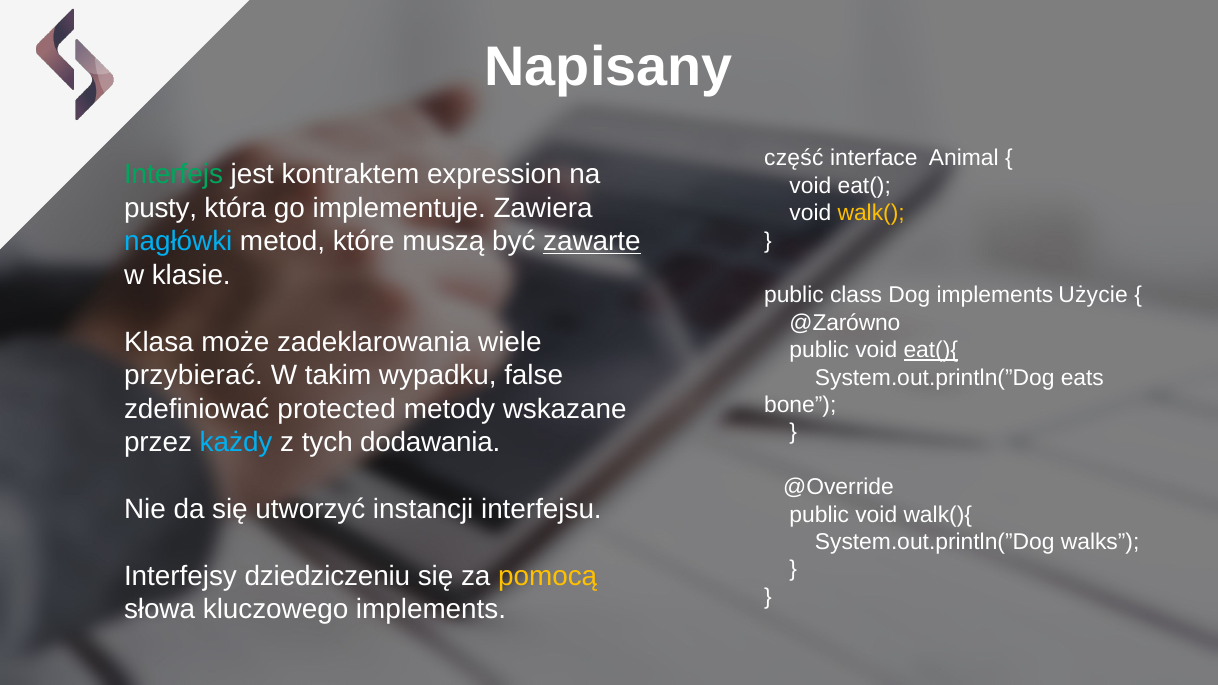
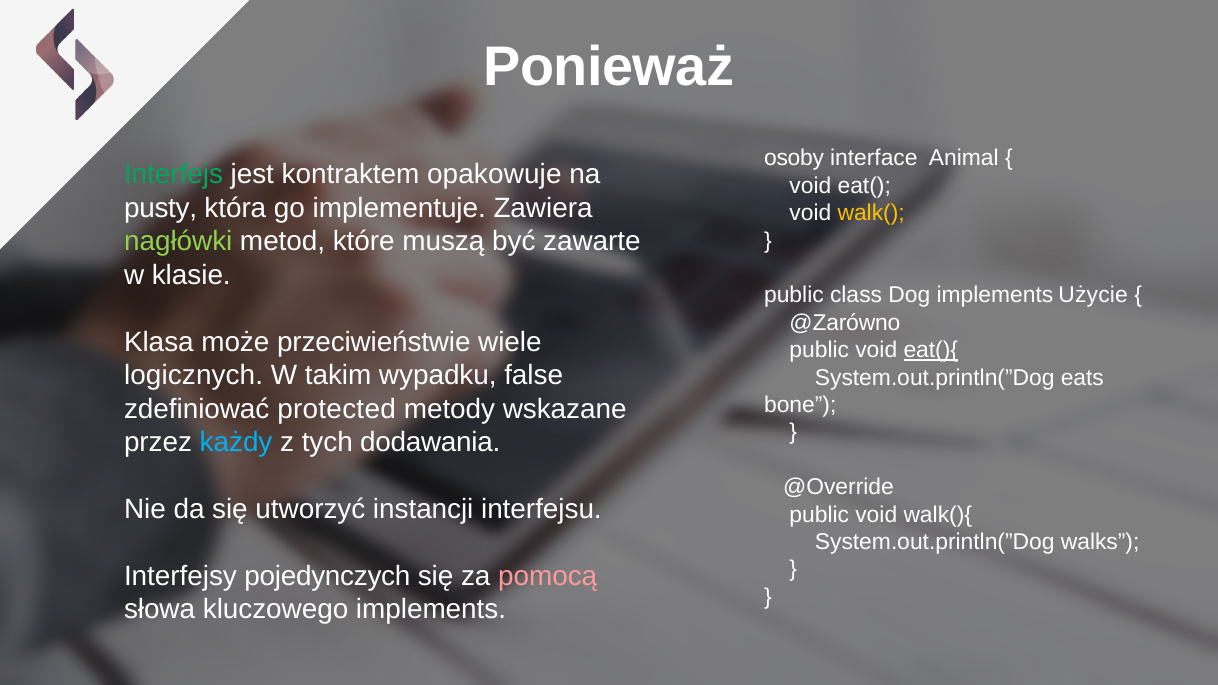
Napisany: Napisany -> Ponieważ
część: część -> osoby
expression: expression -> opakowuje
nagłówki colour: light blue -> light green
zawarte underline: present -> none
zadeklarowania: zadeklarowania -> przeciwieństwie
przybierać: przybierać -> logicznych
dziedziczeniu: dziedziczeniu -> pojedynczych
pomocą colour: yellow -> pink
